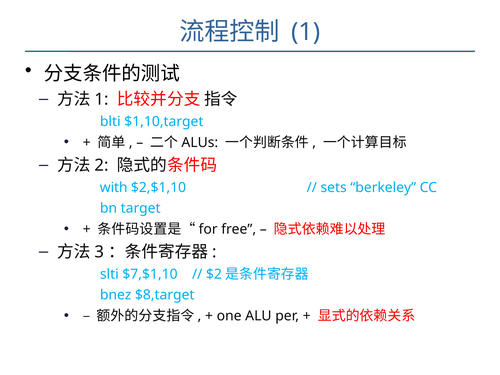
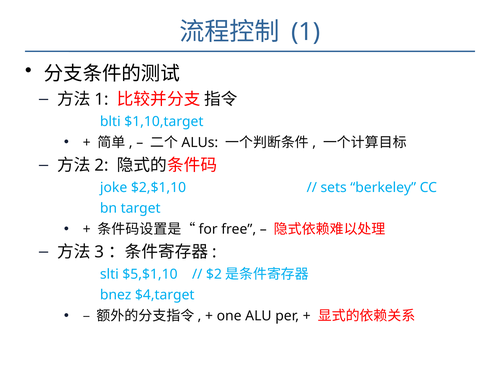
with: with -> joke
$7,$1,10: $7,$1,10 -> $5,$1,10
$8,target: $8,target -> $4,target
